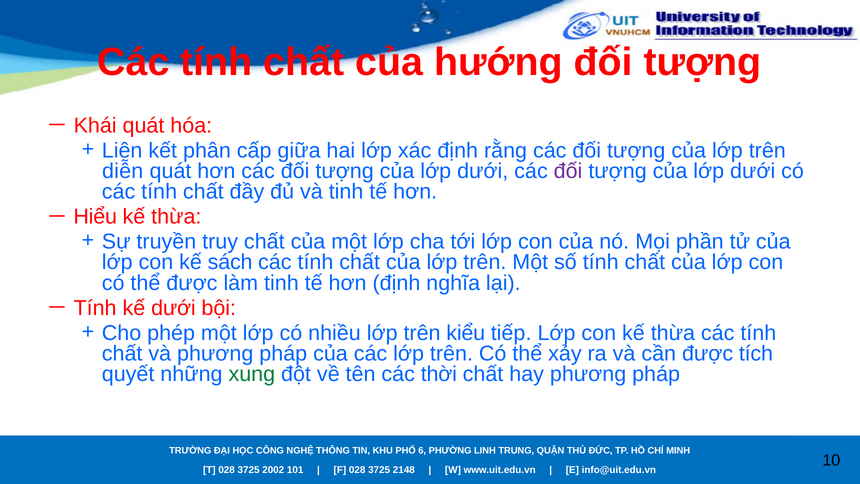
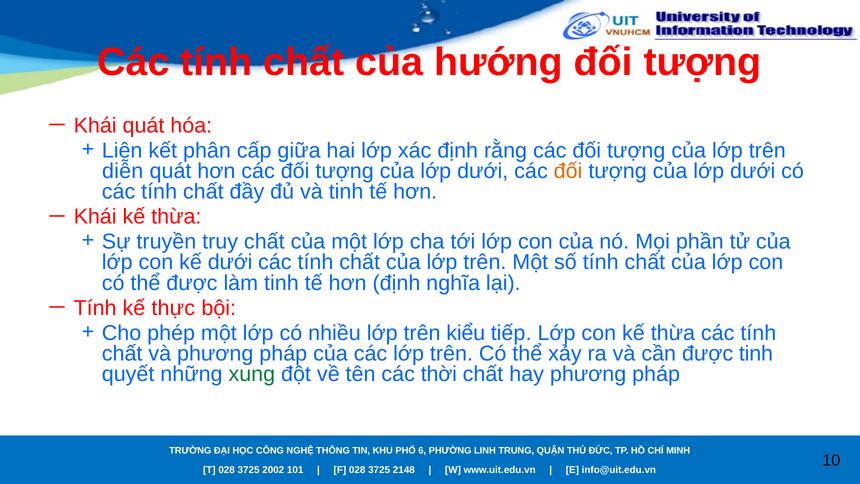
đối at (568, 171) colour: purple -> orange
Hiểu at (95, 217): Hiểu -> Khái
kế sách: sách -> dưới
kế dưới: dưới -> thực
được tích: tích -> tinh
